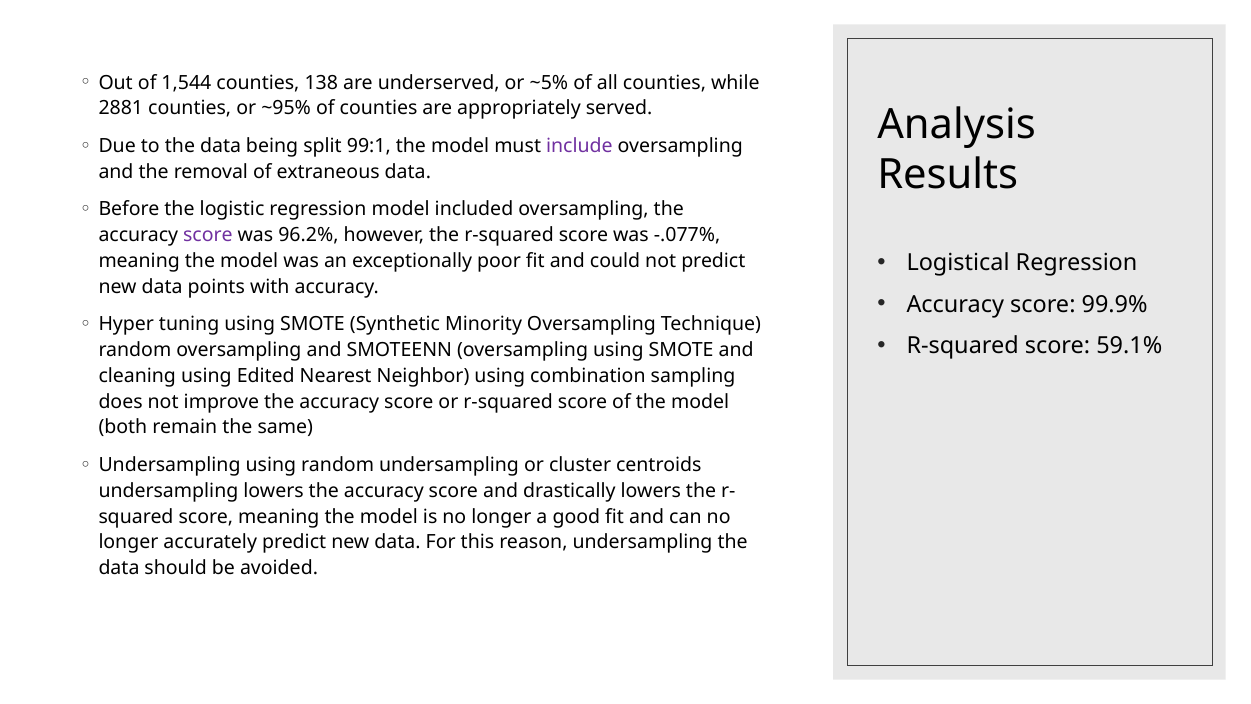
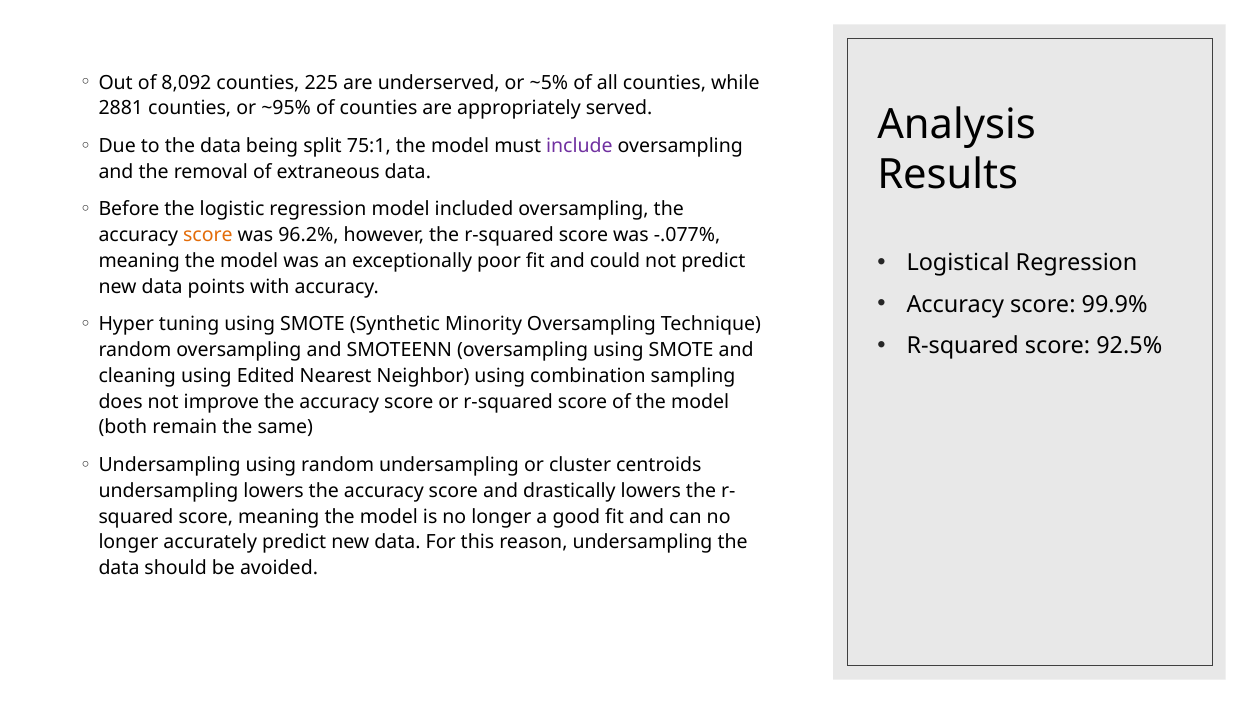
1,544: 1,544 -> 8,092
138: 138 -> 225
99:1: 99:1 -> 75:1
score at (208, 235) colour: purple -> orange
59.1%: 59.1% -> 92.5%
